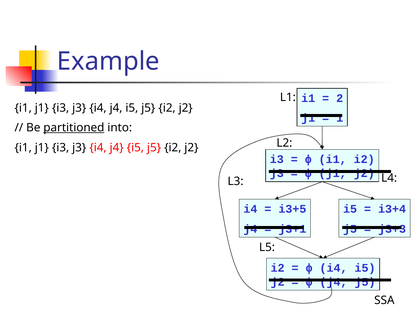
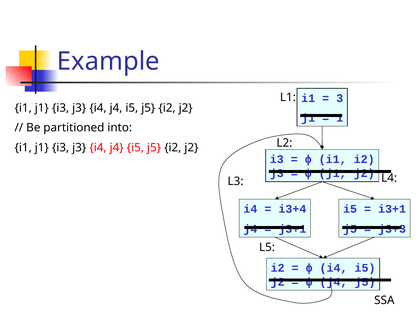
2: 2 -> 3
partitioned underline: present -> none
i3+5: i3+5 -> i3+4
i3+4: i3+4 -> i3+1
